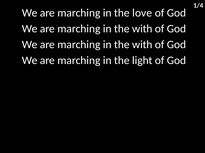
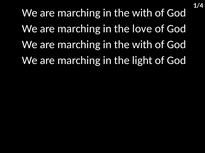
love at (142, 13): love -> with
with at (142, 29): with -> love
